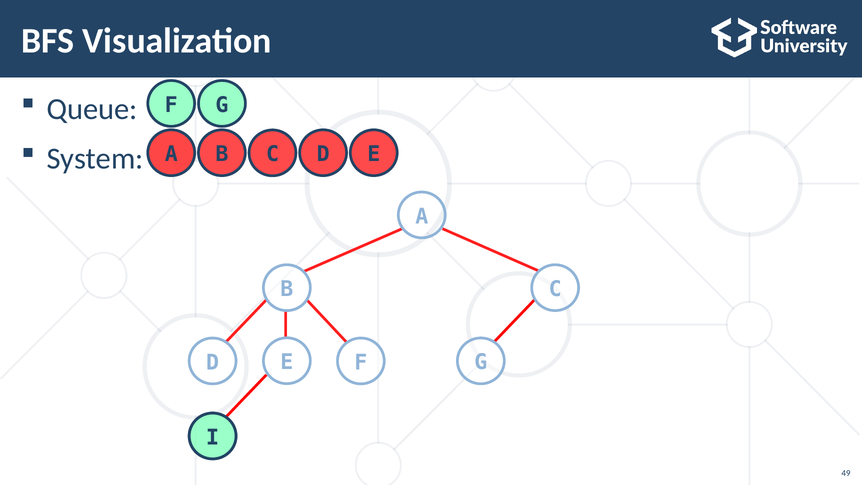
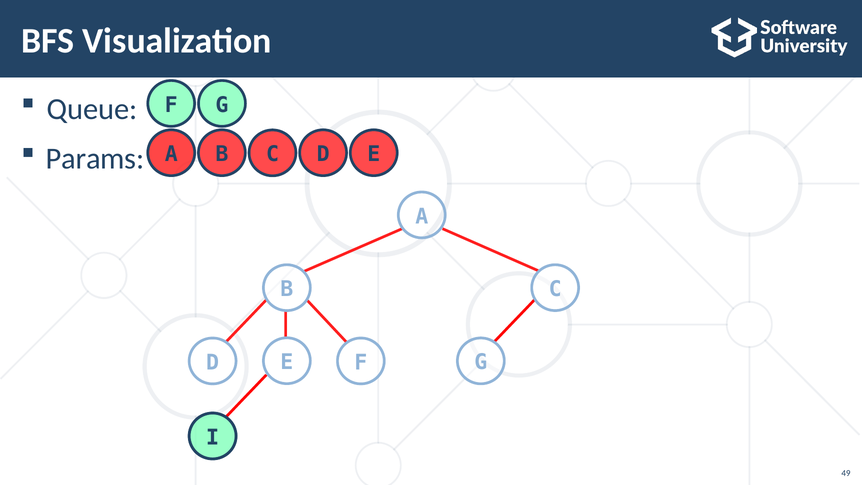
System: System -> Params
